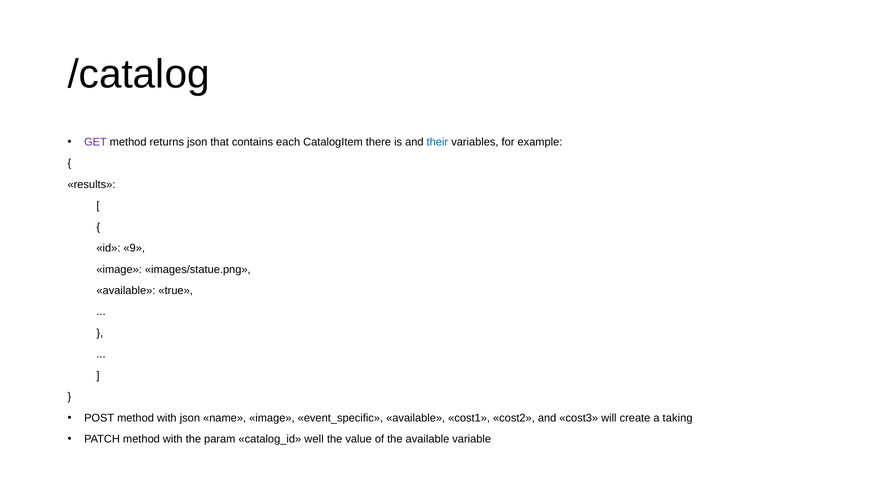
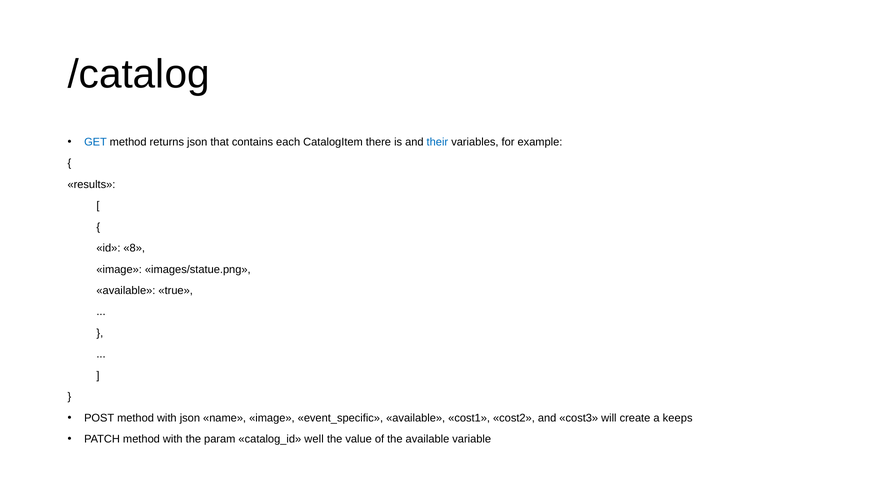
GET colour: purple -> blue
9: 9 -> 8
taking: taking -> keeps
